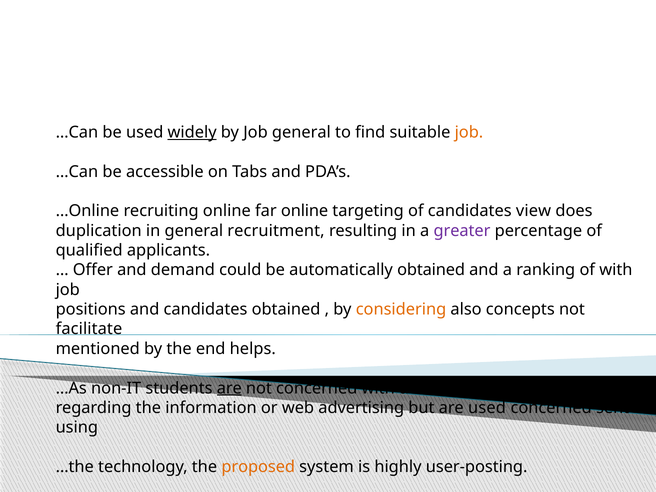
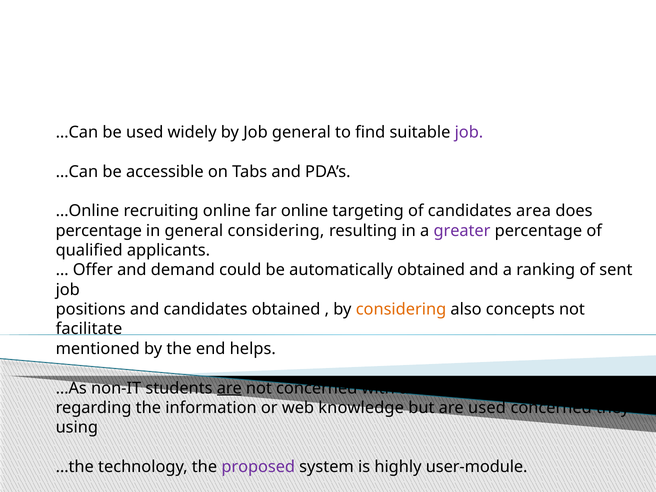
widely underline: present -> none
job at (469, 132) colour: orange -> purple
view: view -> area
duplication at (99, 231): duplication -> percentage
general recruitment: recruitment -> considering
of with: with -> sent
web advertising: advertising -> knowledge
sent: sent -> they
proposed colour: orange -> purple
user-posting: user-posting -> user-module
